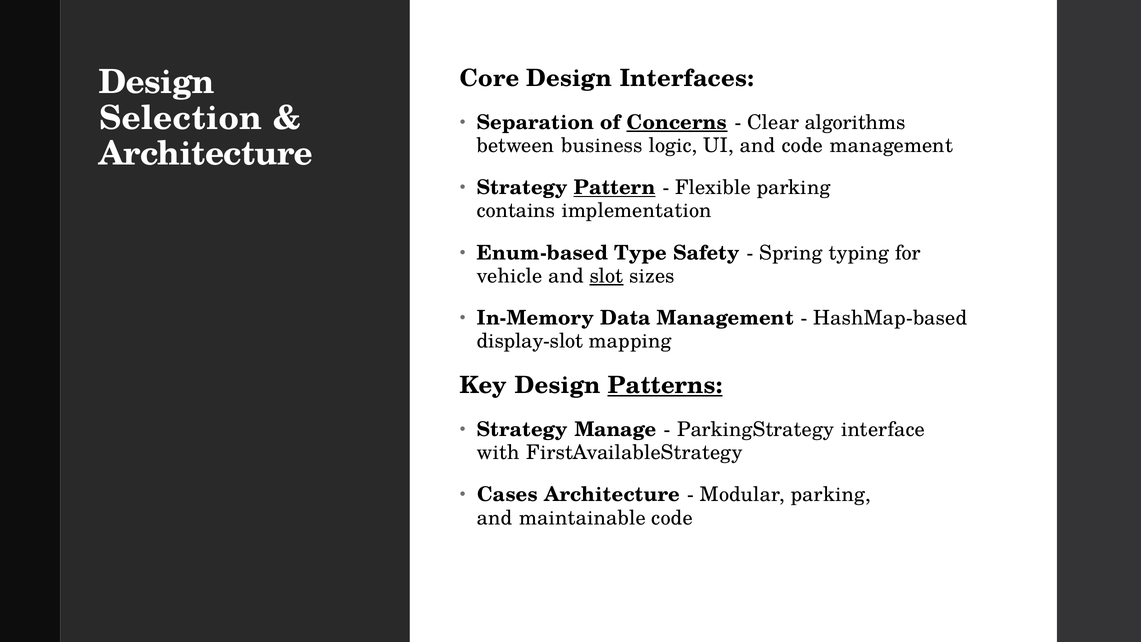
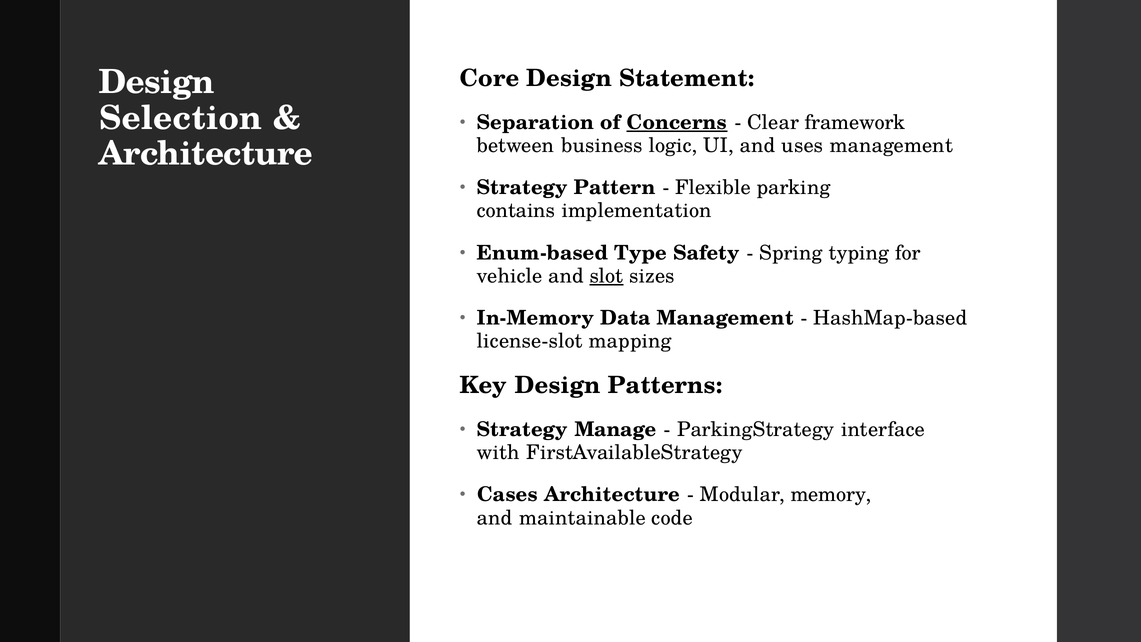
Interfaces: Interfaces -> Statement
algorithms: algorithms -> framework
and code: code -> uses
Pattern underline: present -> none
display-slot: display-slot -> license-slot
Patterns underline: present -> none
Modular parking: parking -> memory
